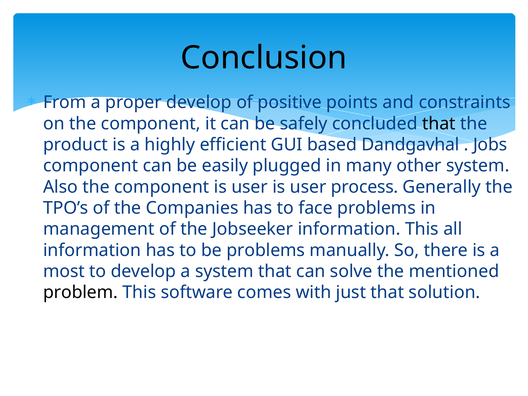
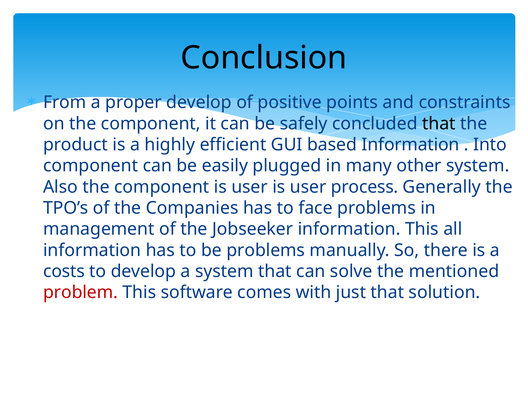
based Dandgavhal: Dandgavhal -> Information
Jobs: Jobs -> Into
most: most -> costs
problem colour: black -> red
